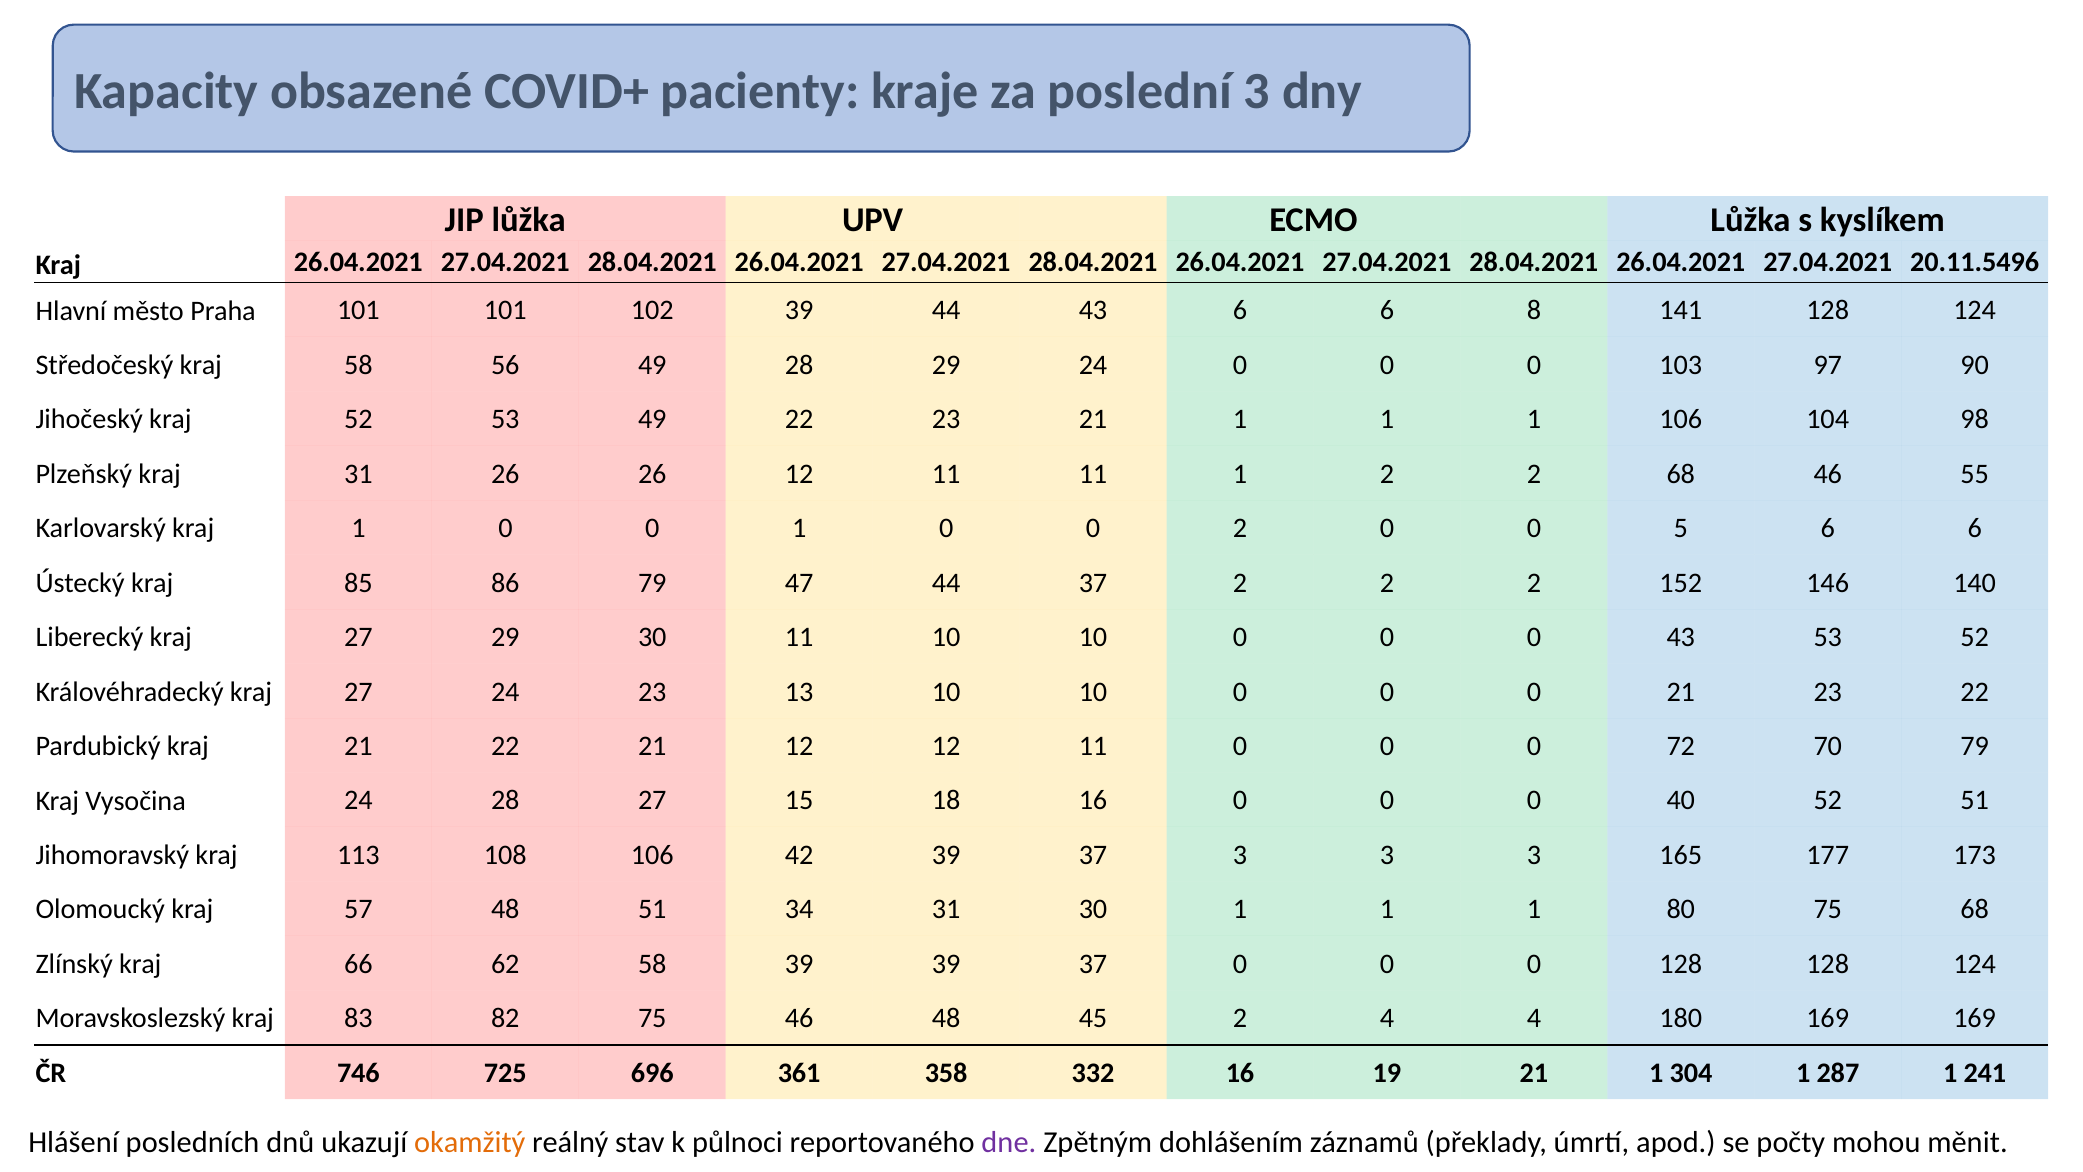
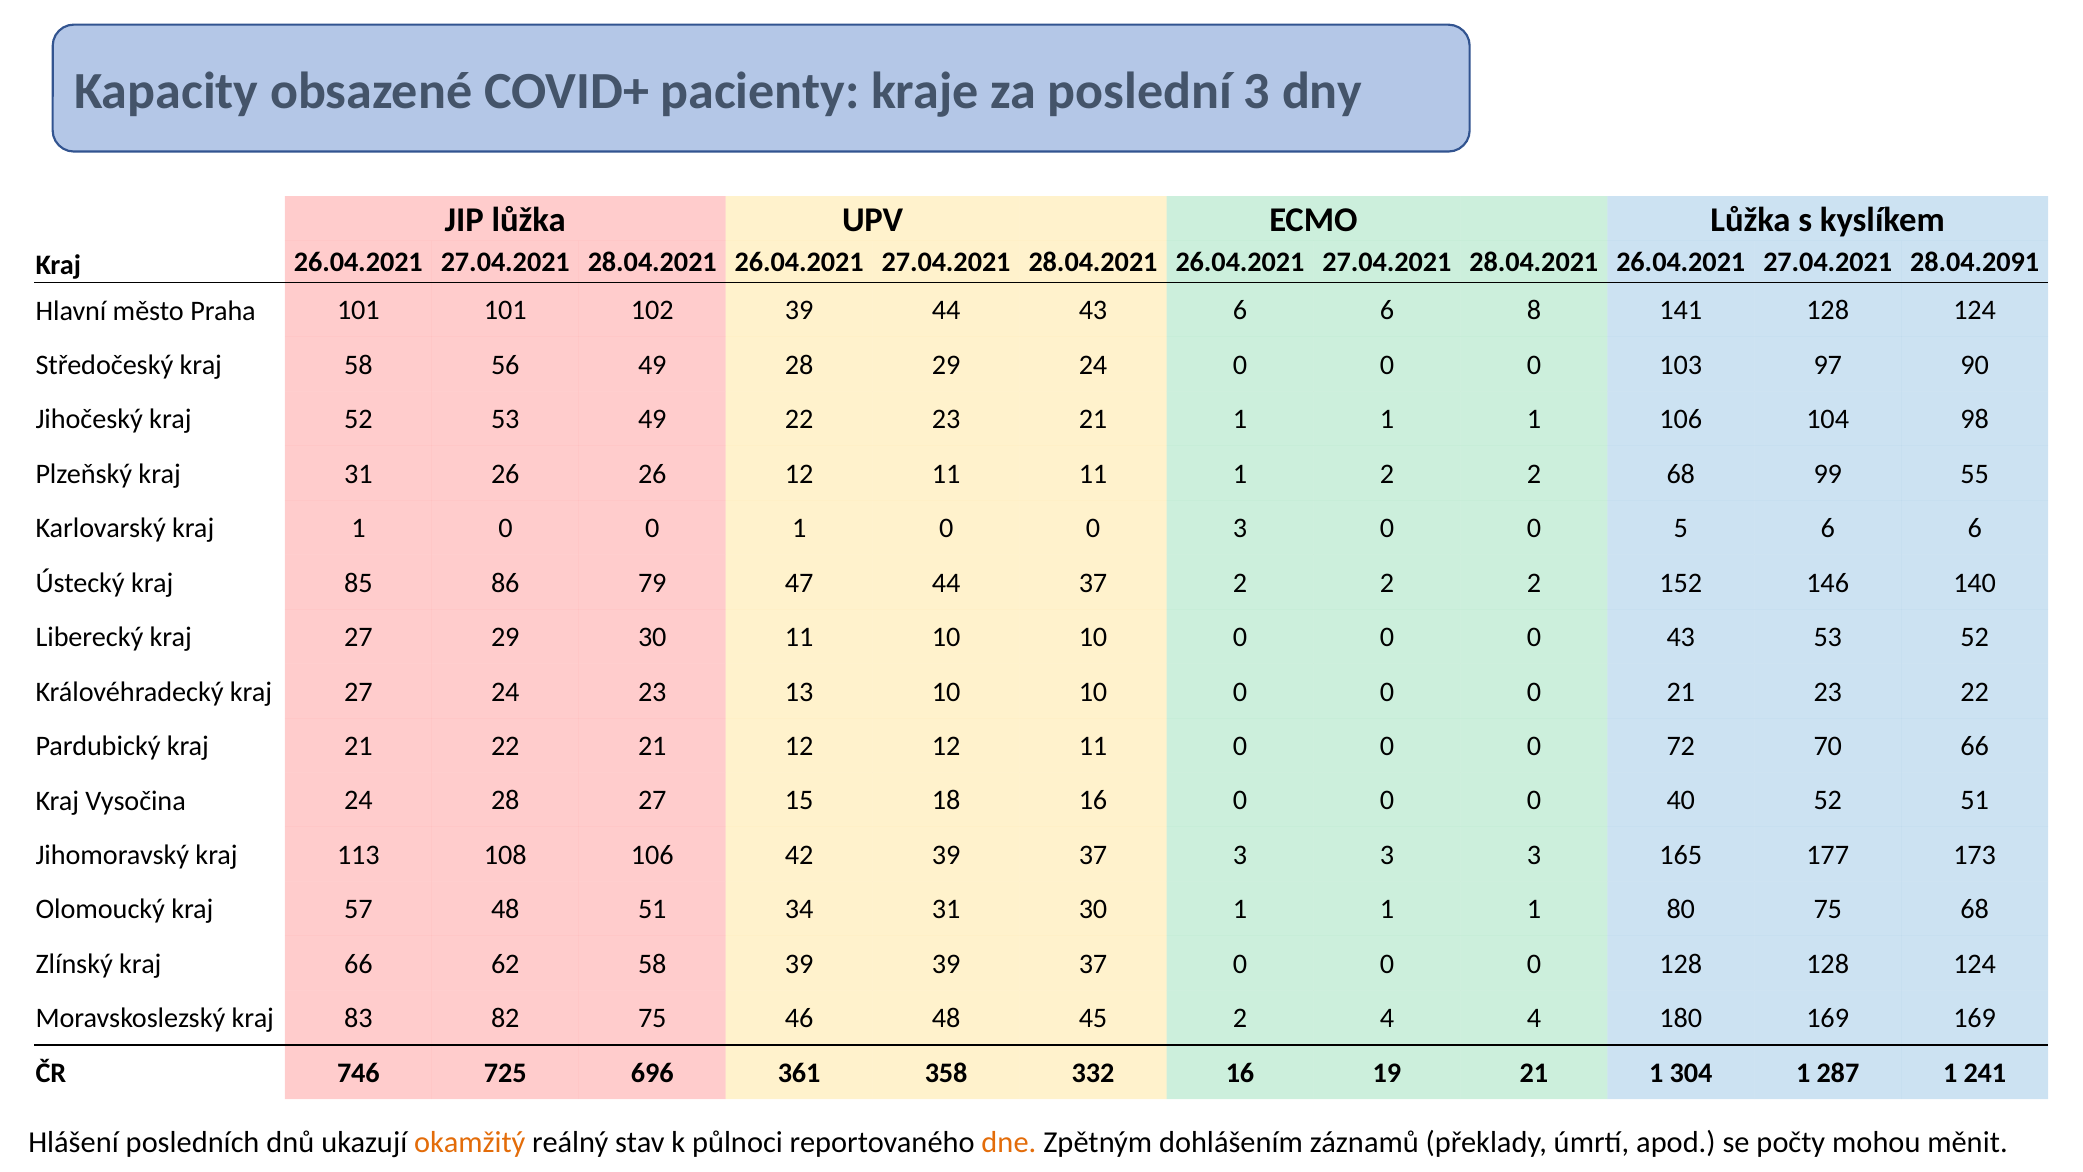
20.11.5496: 20.11.5496 -> 28.04.2091
68 46: 46 -> 99
0 2: 2 -> 3
70 79: 79 -> 66
dne colour: purple -> orange
